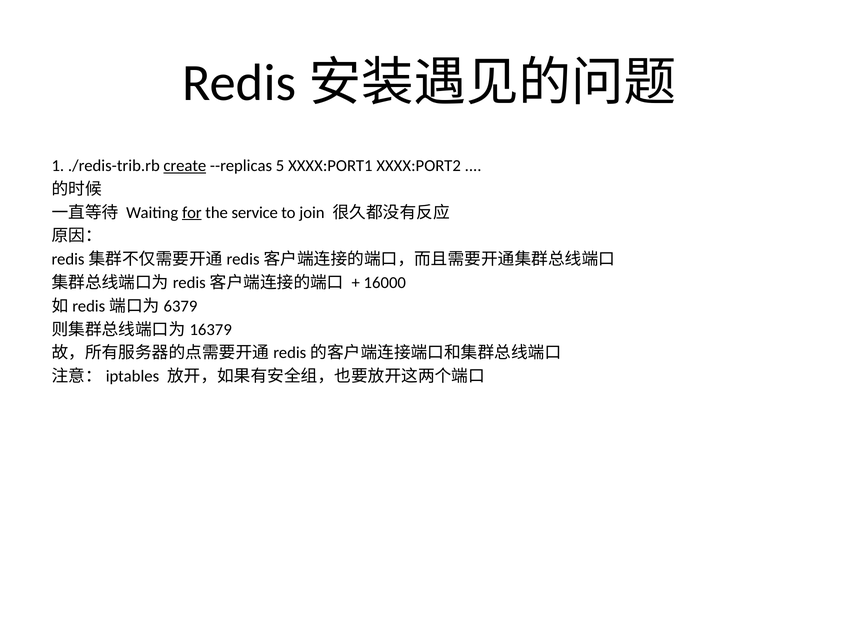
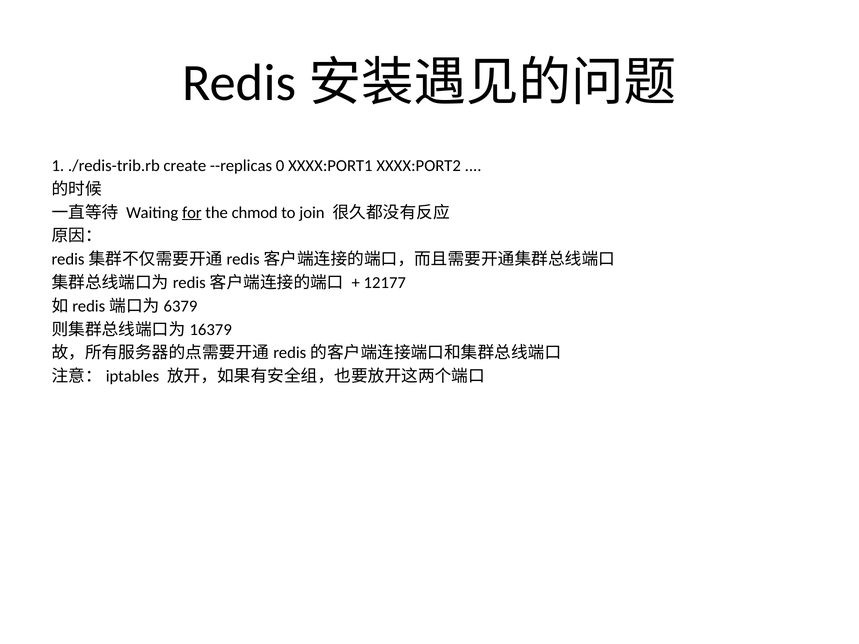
create underline: present -> none
5: 5 -> 0
service: service -> chmod
16000: 16000 -> 12177
